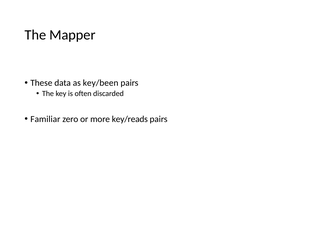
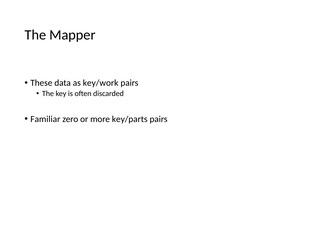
key/been: key/been -> key/work
key/reads: key/reads -> key/parts
